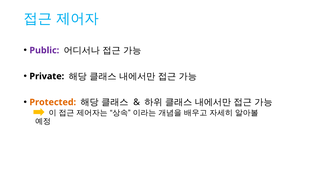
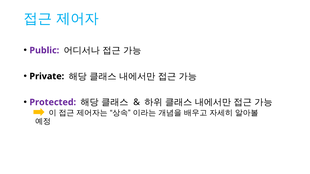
Protected colour: orange -> purple
